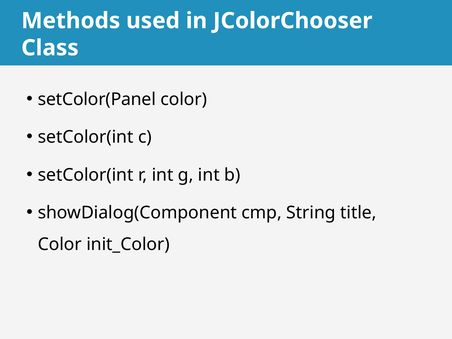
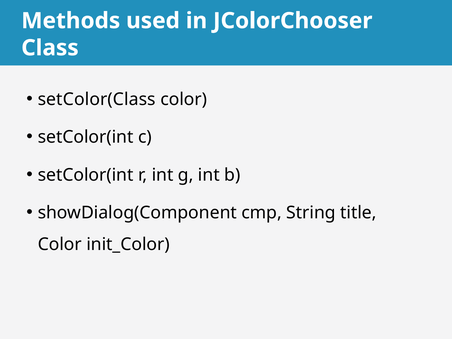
setColor(Panel: setColor(Panel -> setColor(Class
